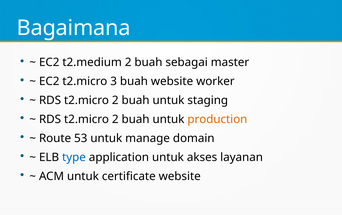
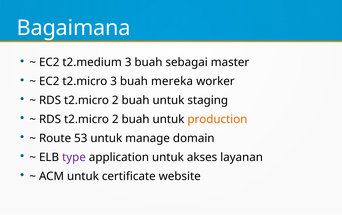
t2.medium 2: 2 -> 3
buah website: website -> mereka
type colour: blue -> purple
